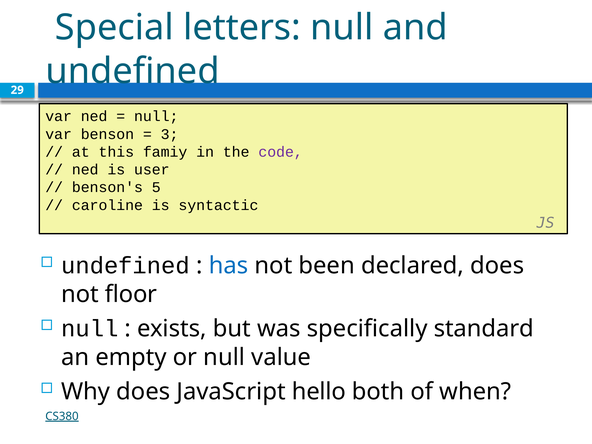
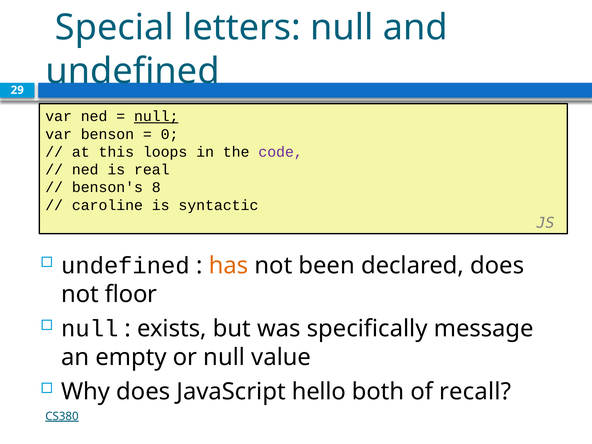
null at (156, 116) underline: none -> present
3: 3 -> 0
famiy: famiy -> loops
user: user -> real
5: 5 -> 8
has colour: blue -> orange
standard: standard -> message
when: when -> recall
